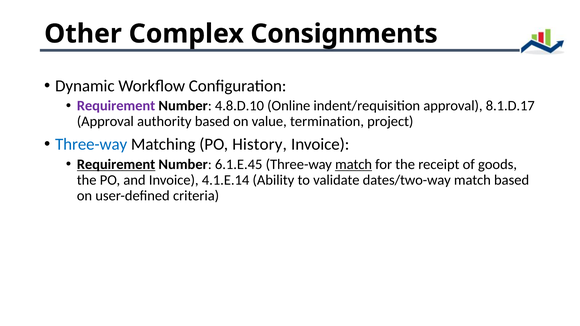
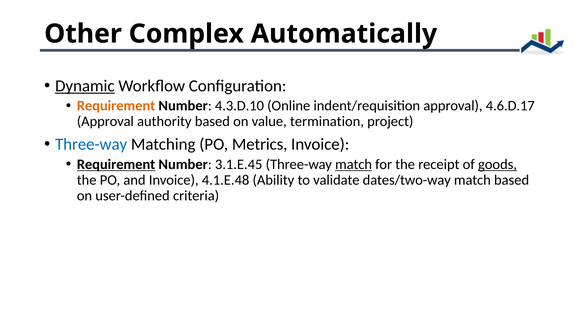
Consignments: Consignments -> Automatically
Dynamic underline: none -> present
Requirement at (116, 106) colour: purple -> orange
4.8.D.10: 4.8.D.10 -> 4.3.D.10
8.1.D.17: 8.1.D.17 -> 4.6.D.17
History: History -> Metrics
6.1.E.45: 6.1.E.45 -> 3.1.E.45
goods underline: none -> present
4.1.E.14: 4.1.E.14 -> 4.1.E.48
